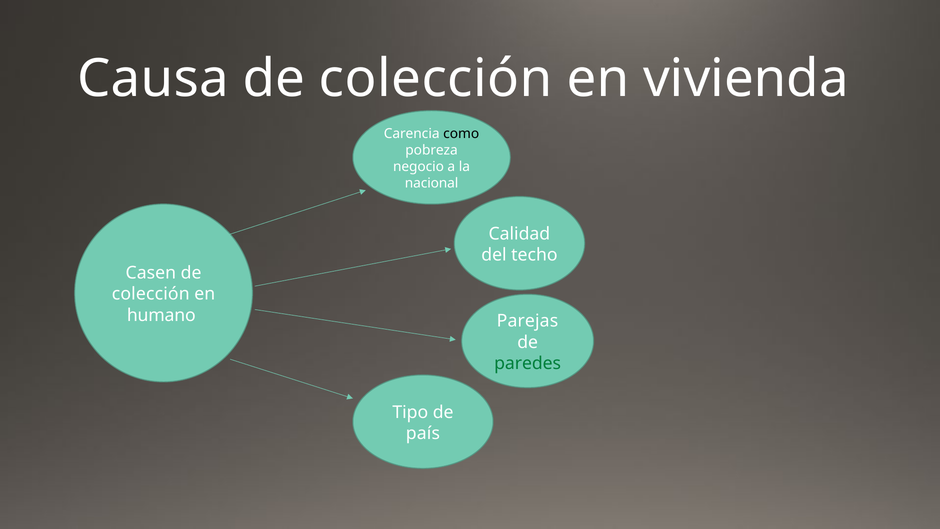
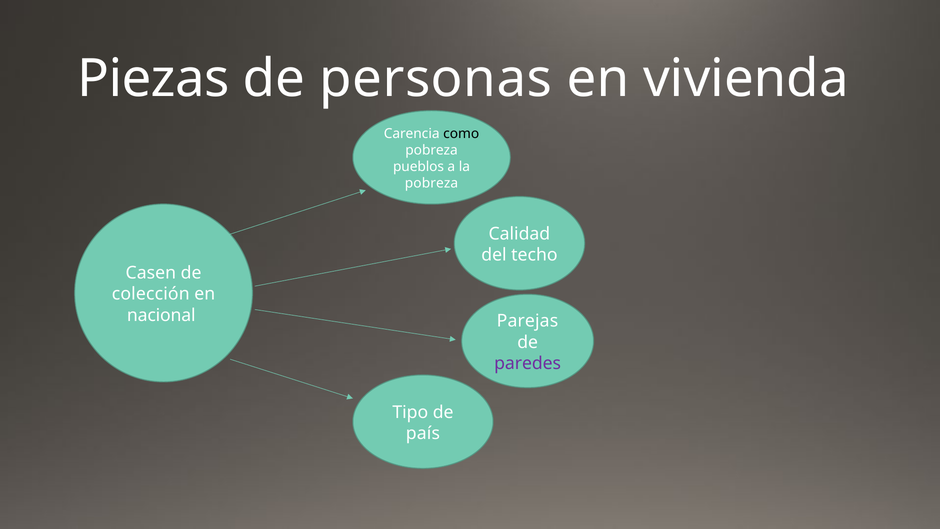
Causa: Causa -> Piezas
colección at (436, 79): colección -> personas
negocio: negocio -> pueblos
nacional at (432, 183): nacional -> pobreza
humano: humano -> nacional
paredes colour: green -> purple
